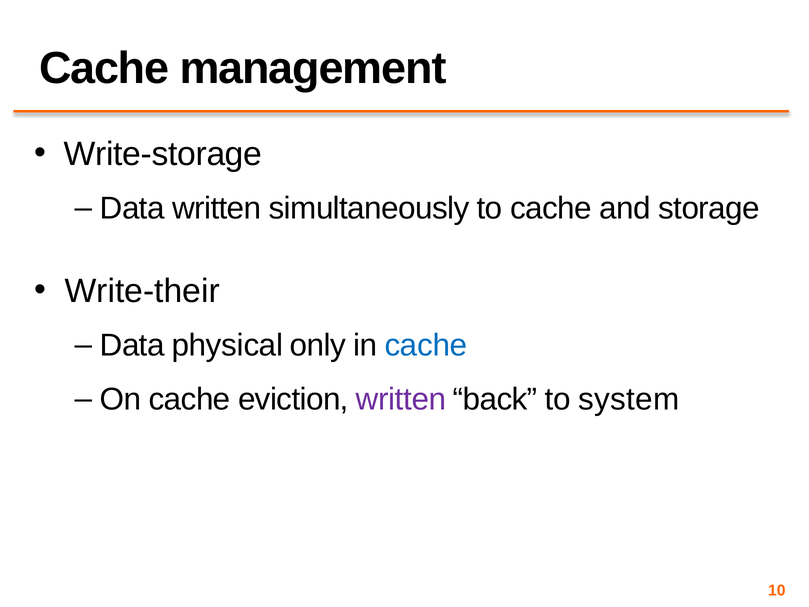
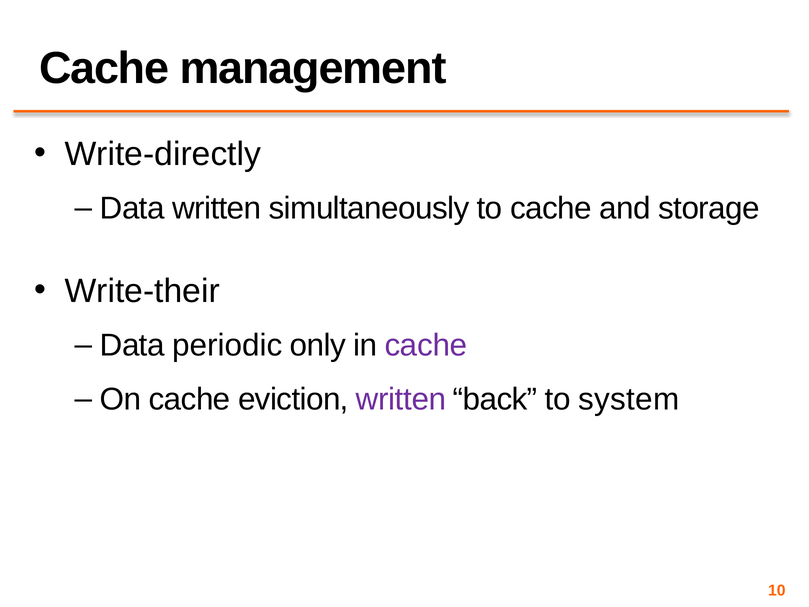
Write-storage: Write-storage -> Write-directly
physical: physical -> periodic
cache at (426, 345) colour: blue -> purple
